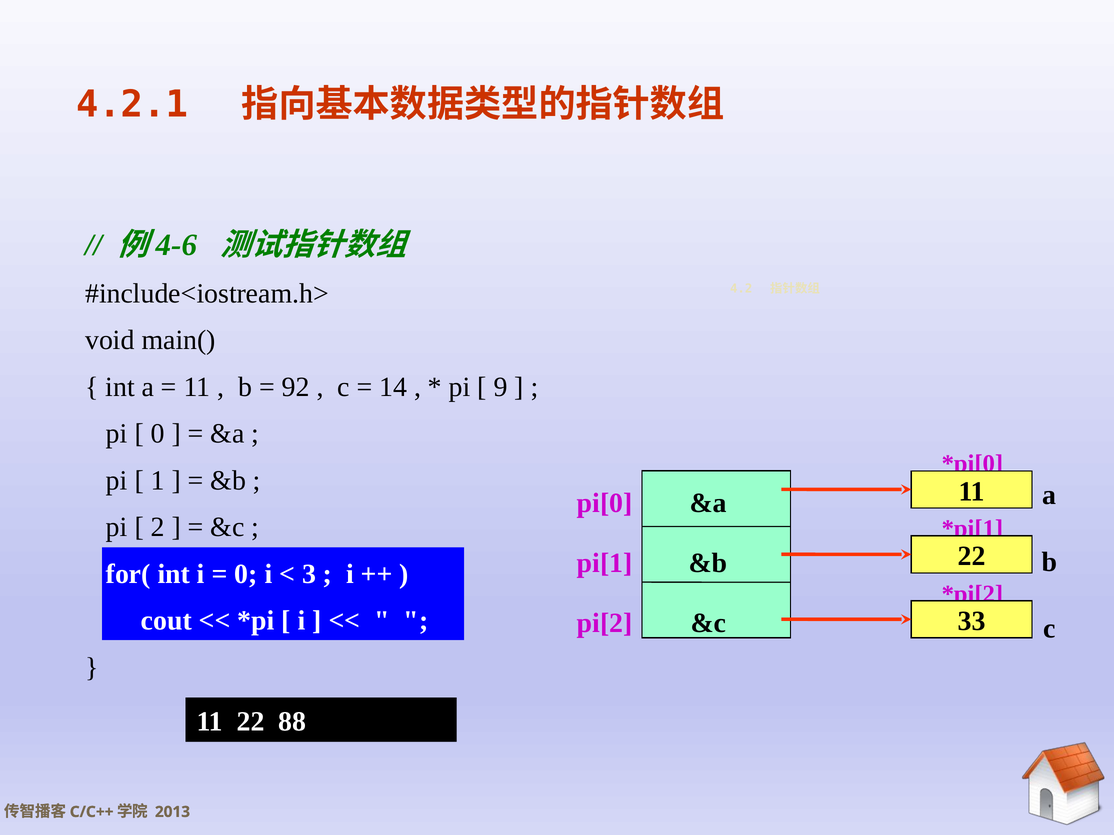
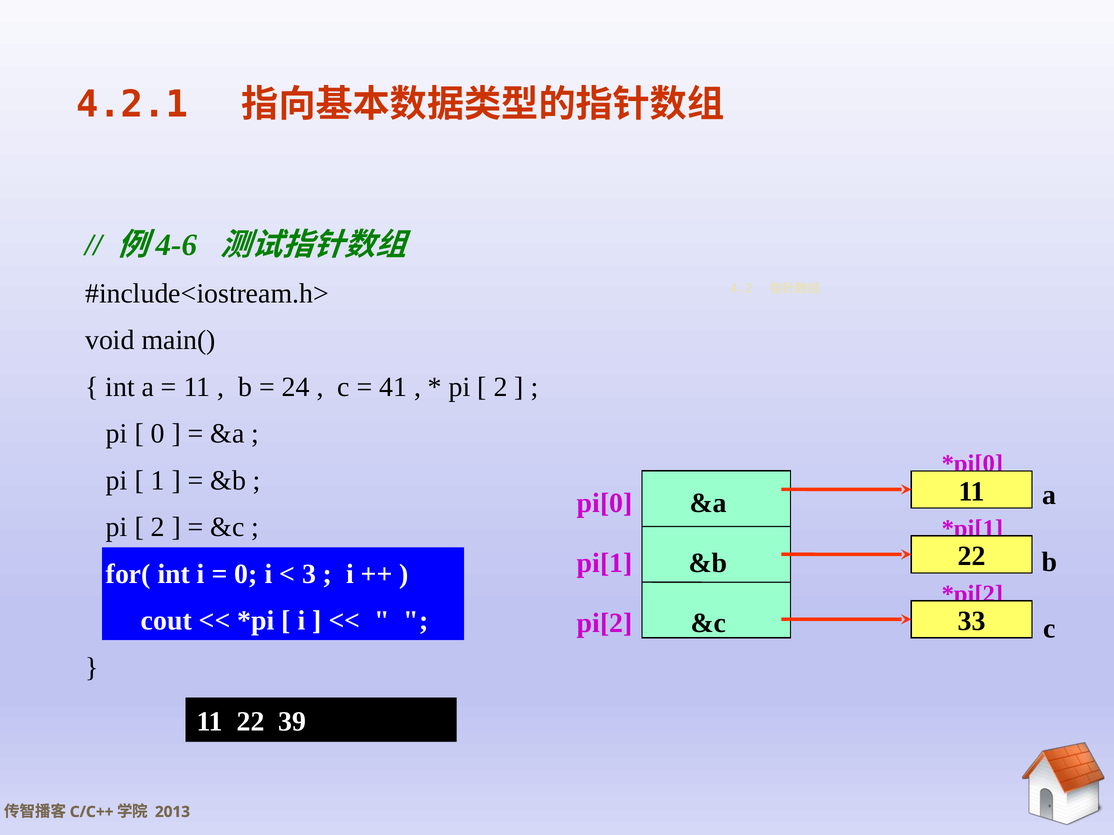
92: 92 -> 24
14: 14 -> 41
9 at (501, 387): 9 -> 2
88: 88 -> 39
